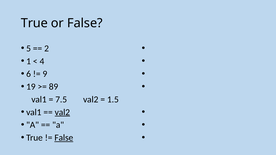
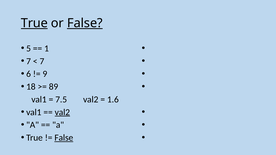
True at (34, 23) underline: none -> present
False at (85, 23) underline: none -> present
2: 2 -> 1
1 at (29, 61): 1 -> 7
4 at (42, 61): 4 -> 7
19: 19 -> 18
1.5: 1.5 -> 1.6
